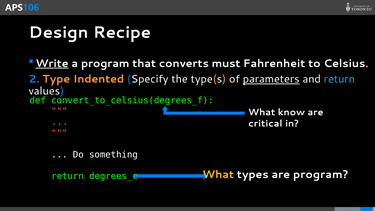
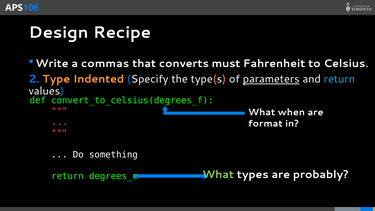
Write underline: present -> none
a program: program -> commas
know: know -> when
critical: critical -> format
What at (218, 174) colour: yellow -> light green
are program: program -> probably
